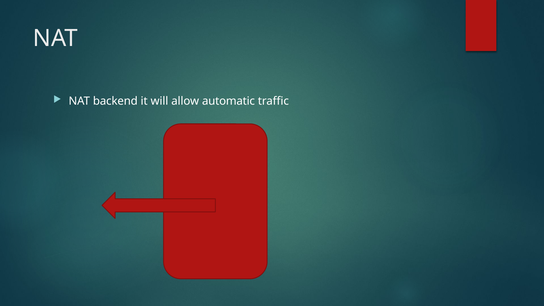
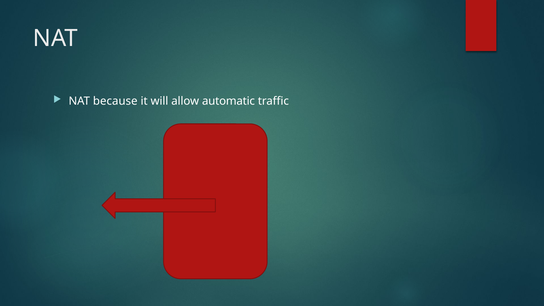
backend: backend -> because
